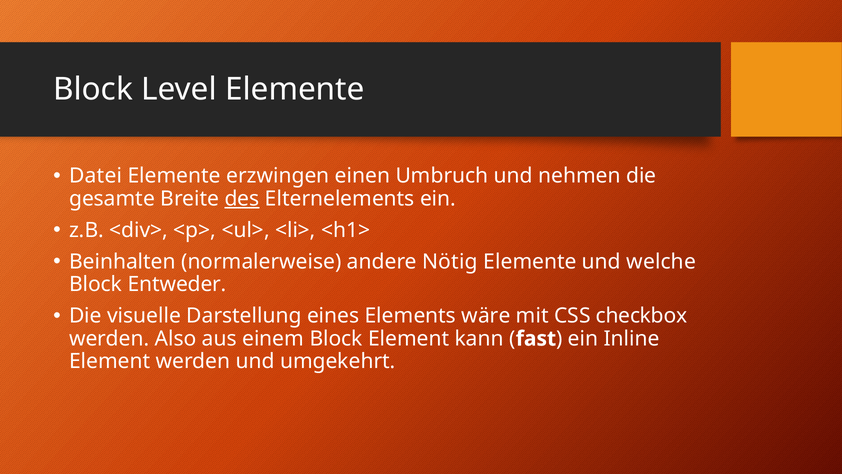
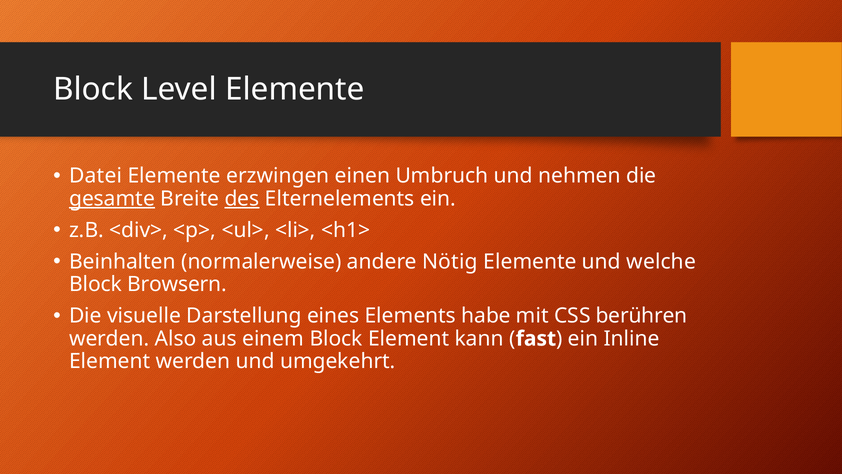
gesamte underline: none -> present
Entweder: Entweder -> Browsern
wäre: wäre -> habe
checkbox: checkbox -> berühren
